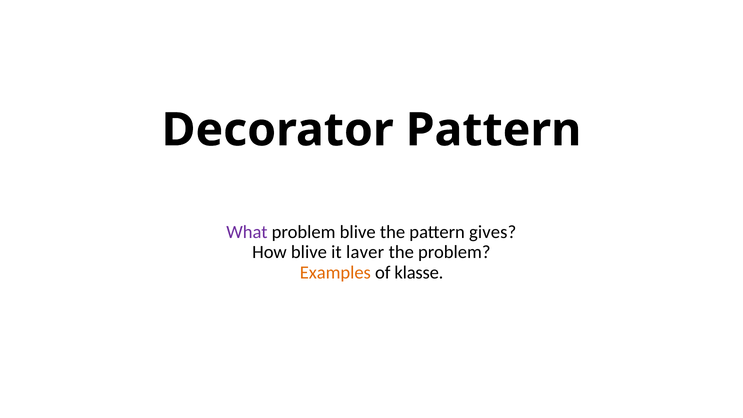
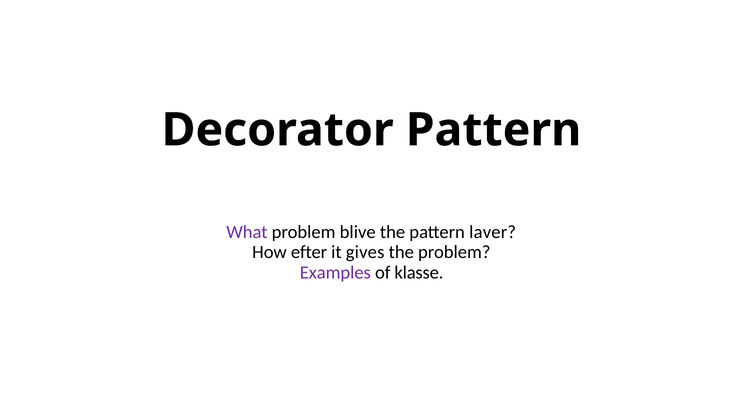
gives: gives -> laver
How blive: blive -> efter
laver: laver -> gives
Examples colour: orange -> purple
